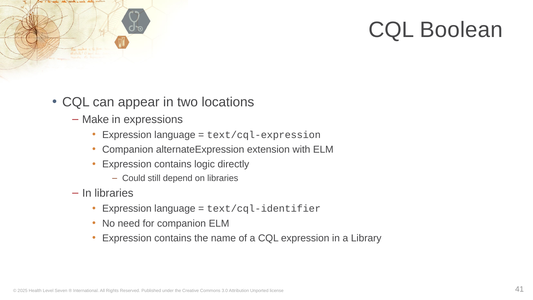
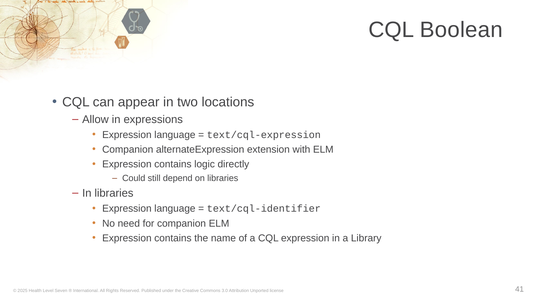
Make: Make -> Allow
